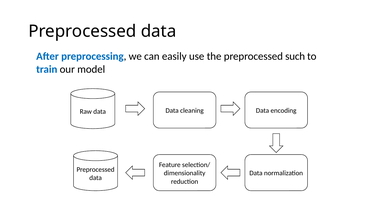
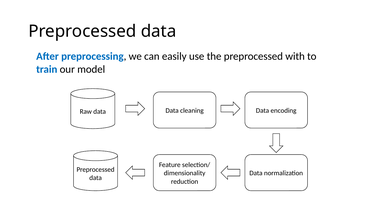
such: such -> with
